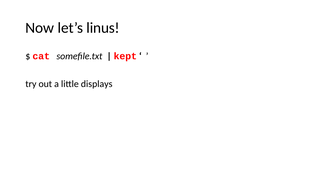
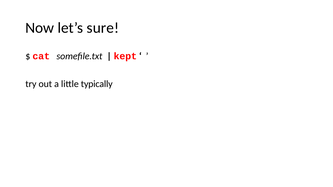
linus: linus -> sure
displays: displays -> typically
